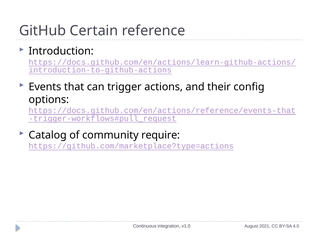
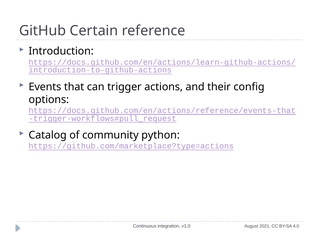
require: require -> python
